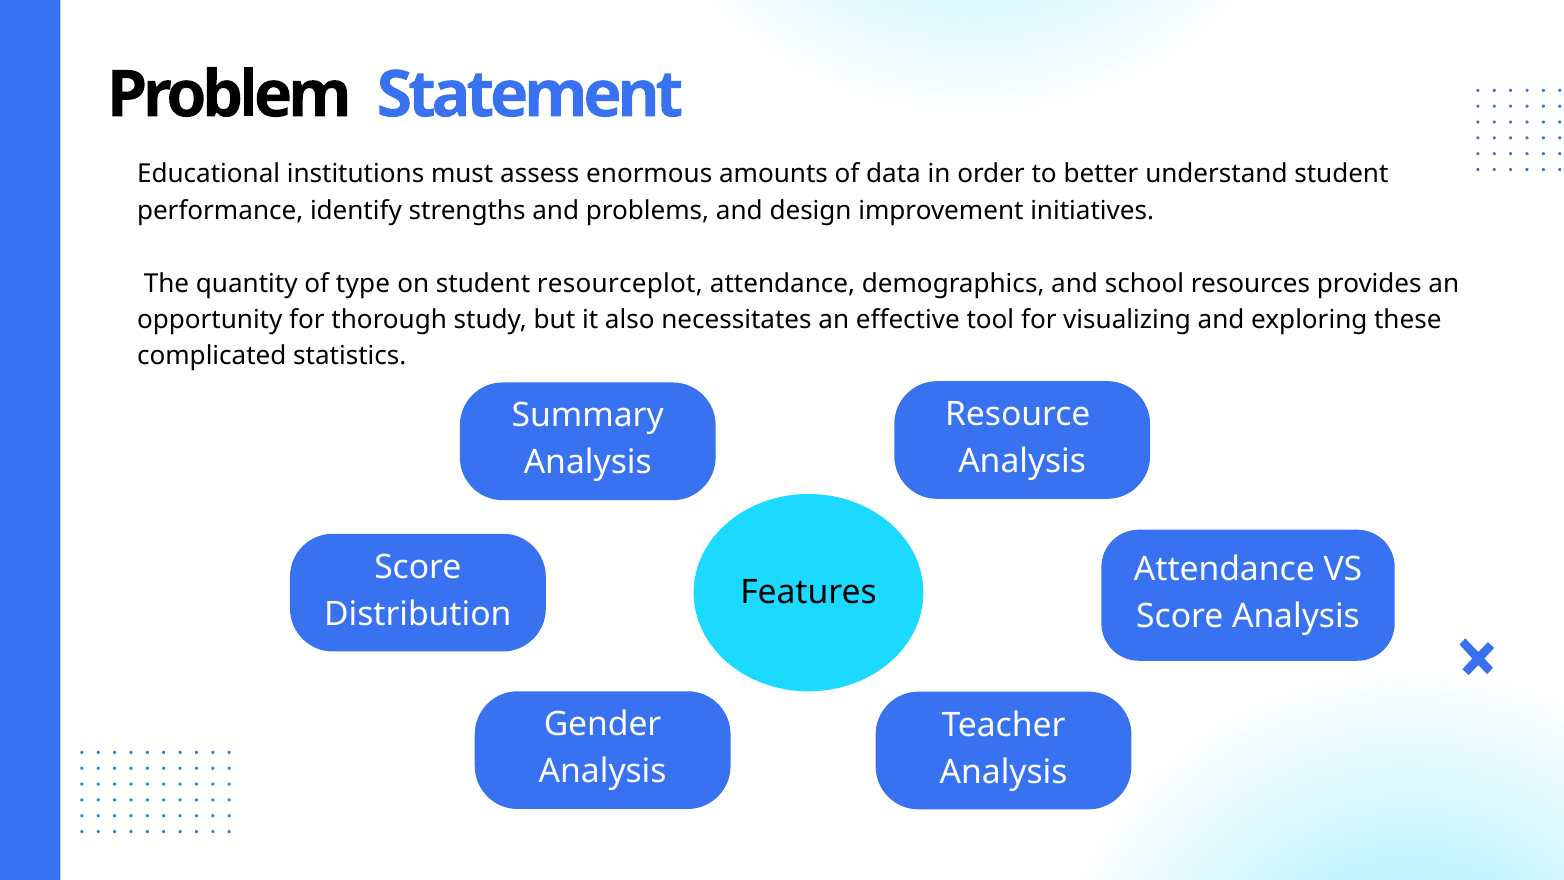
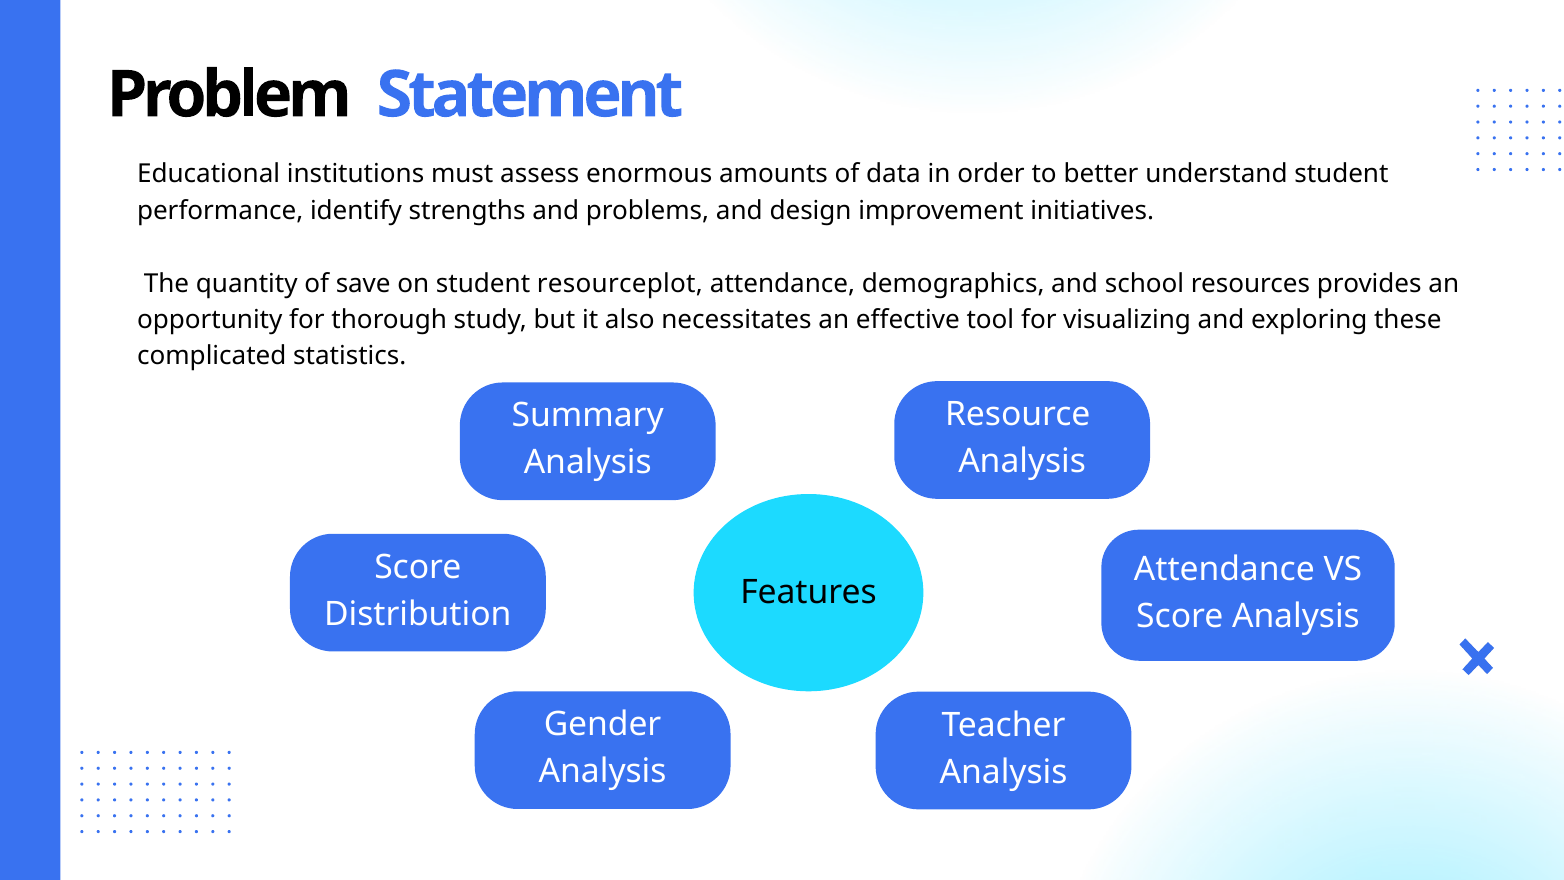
type: type -> save
